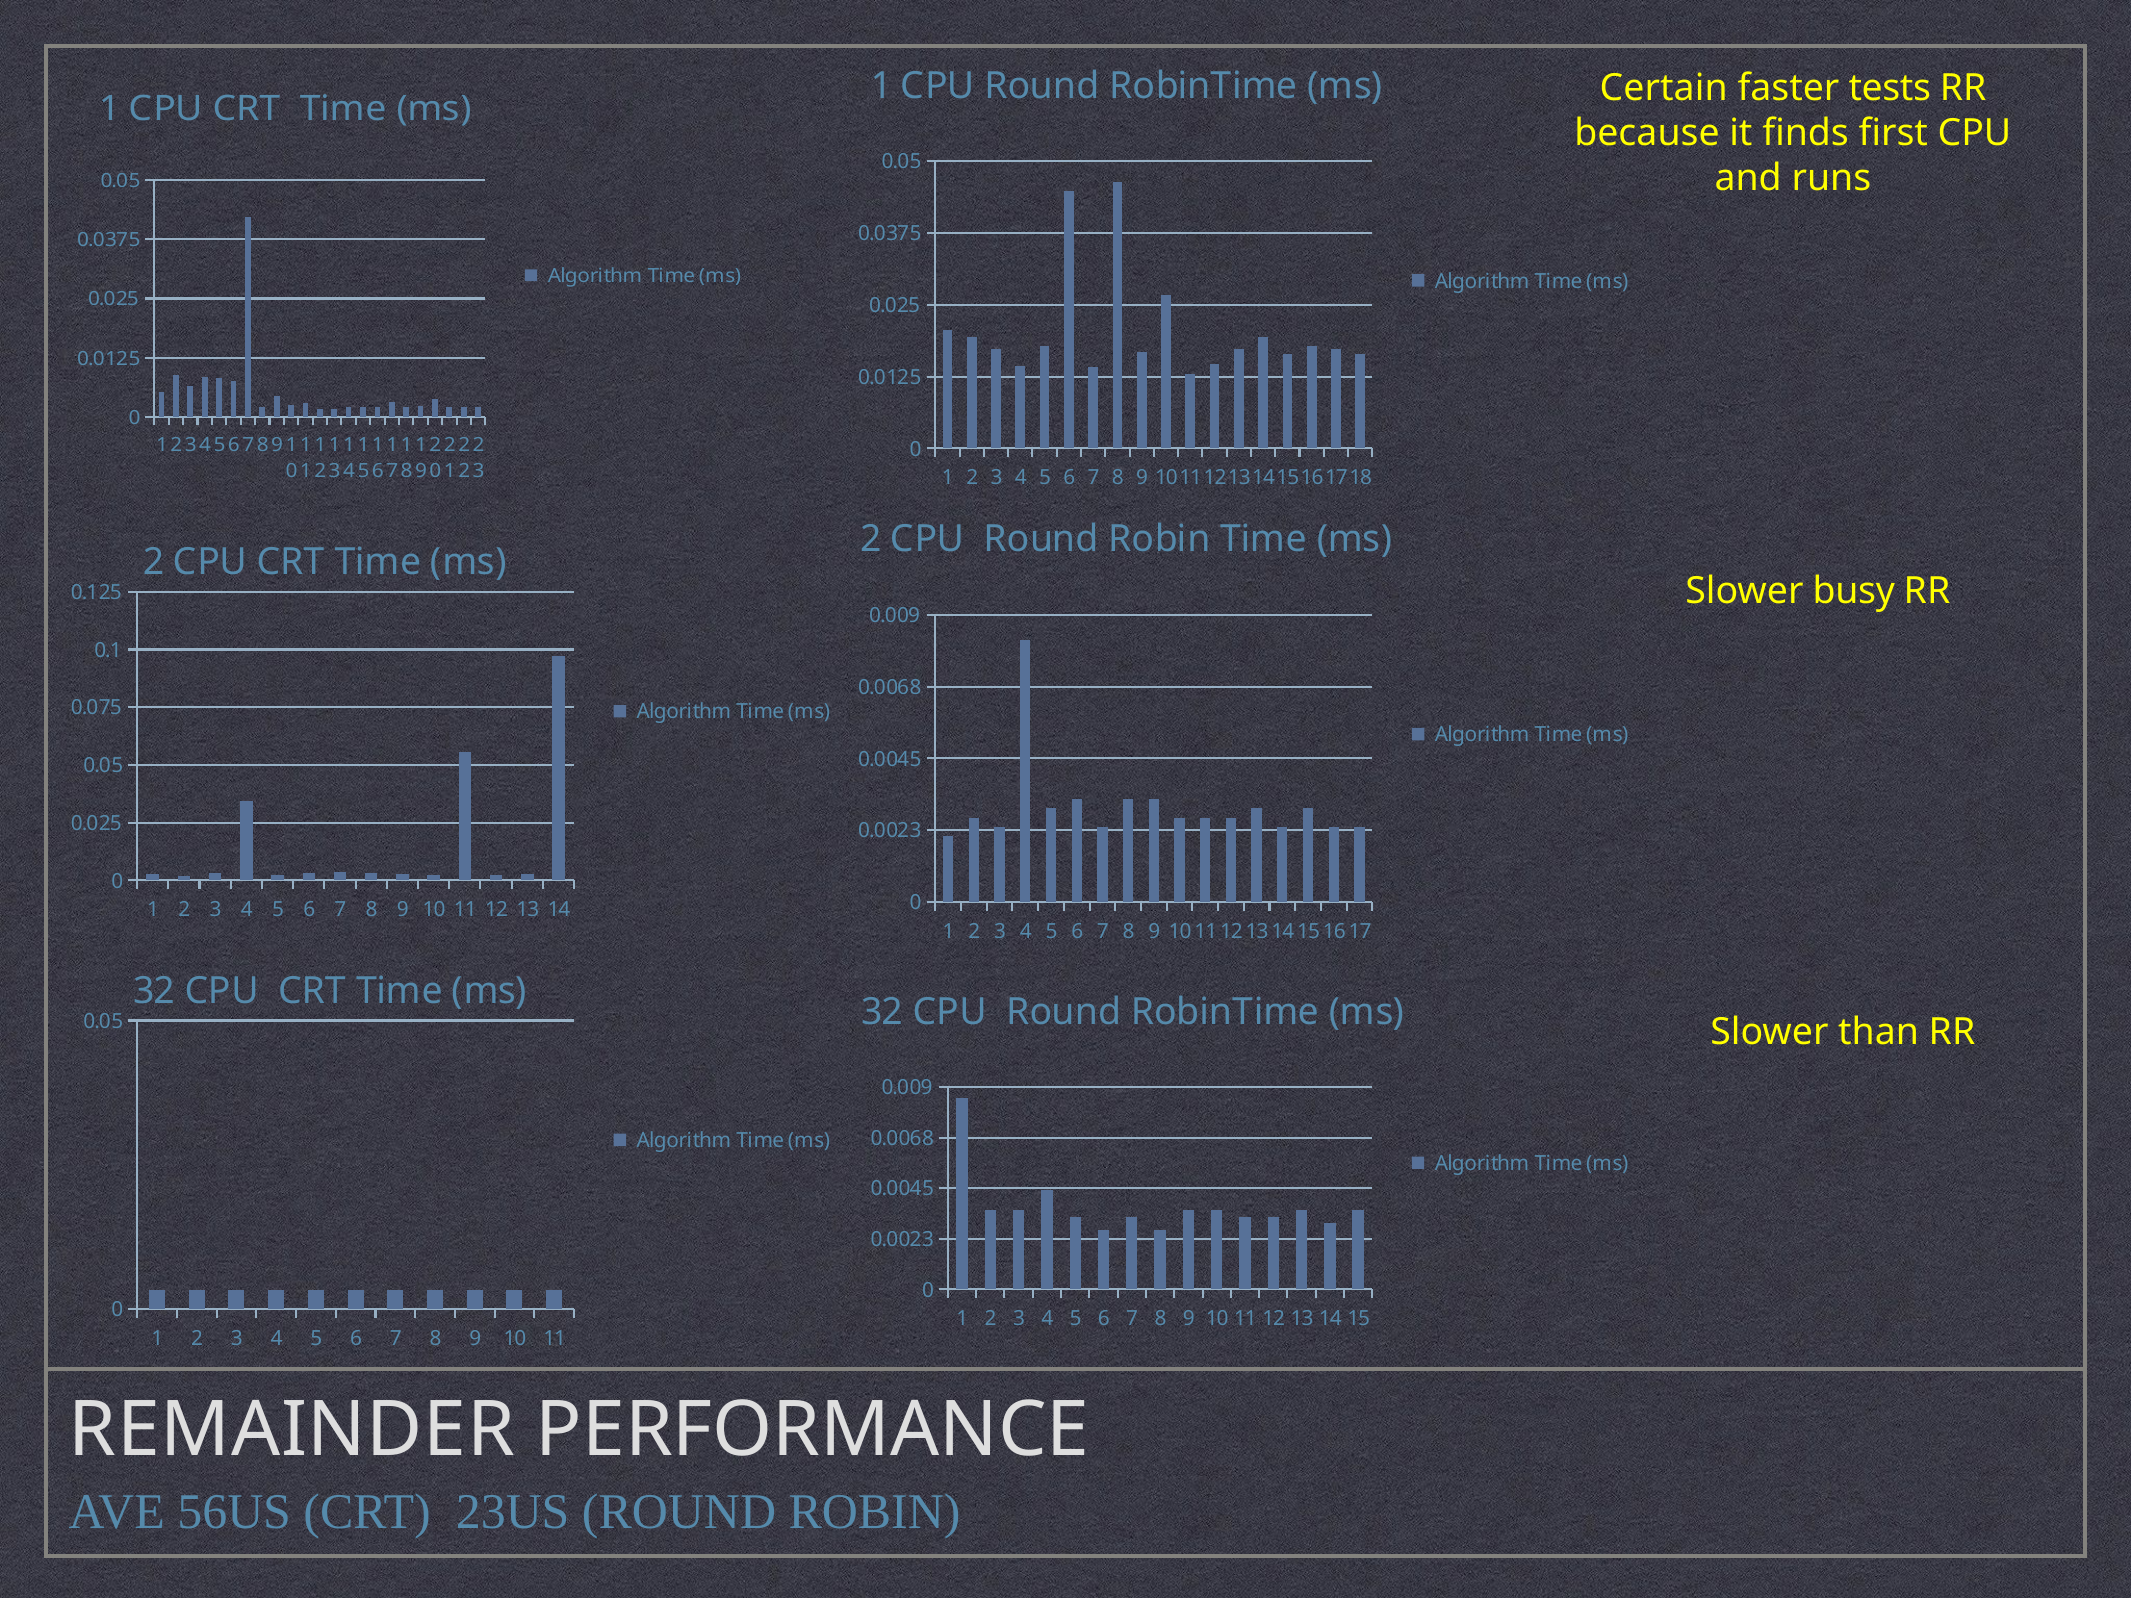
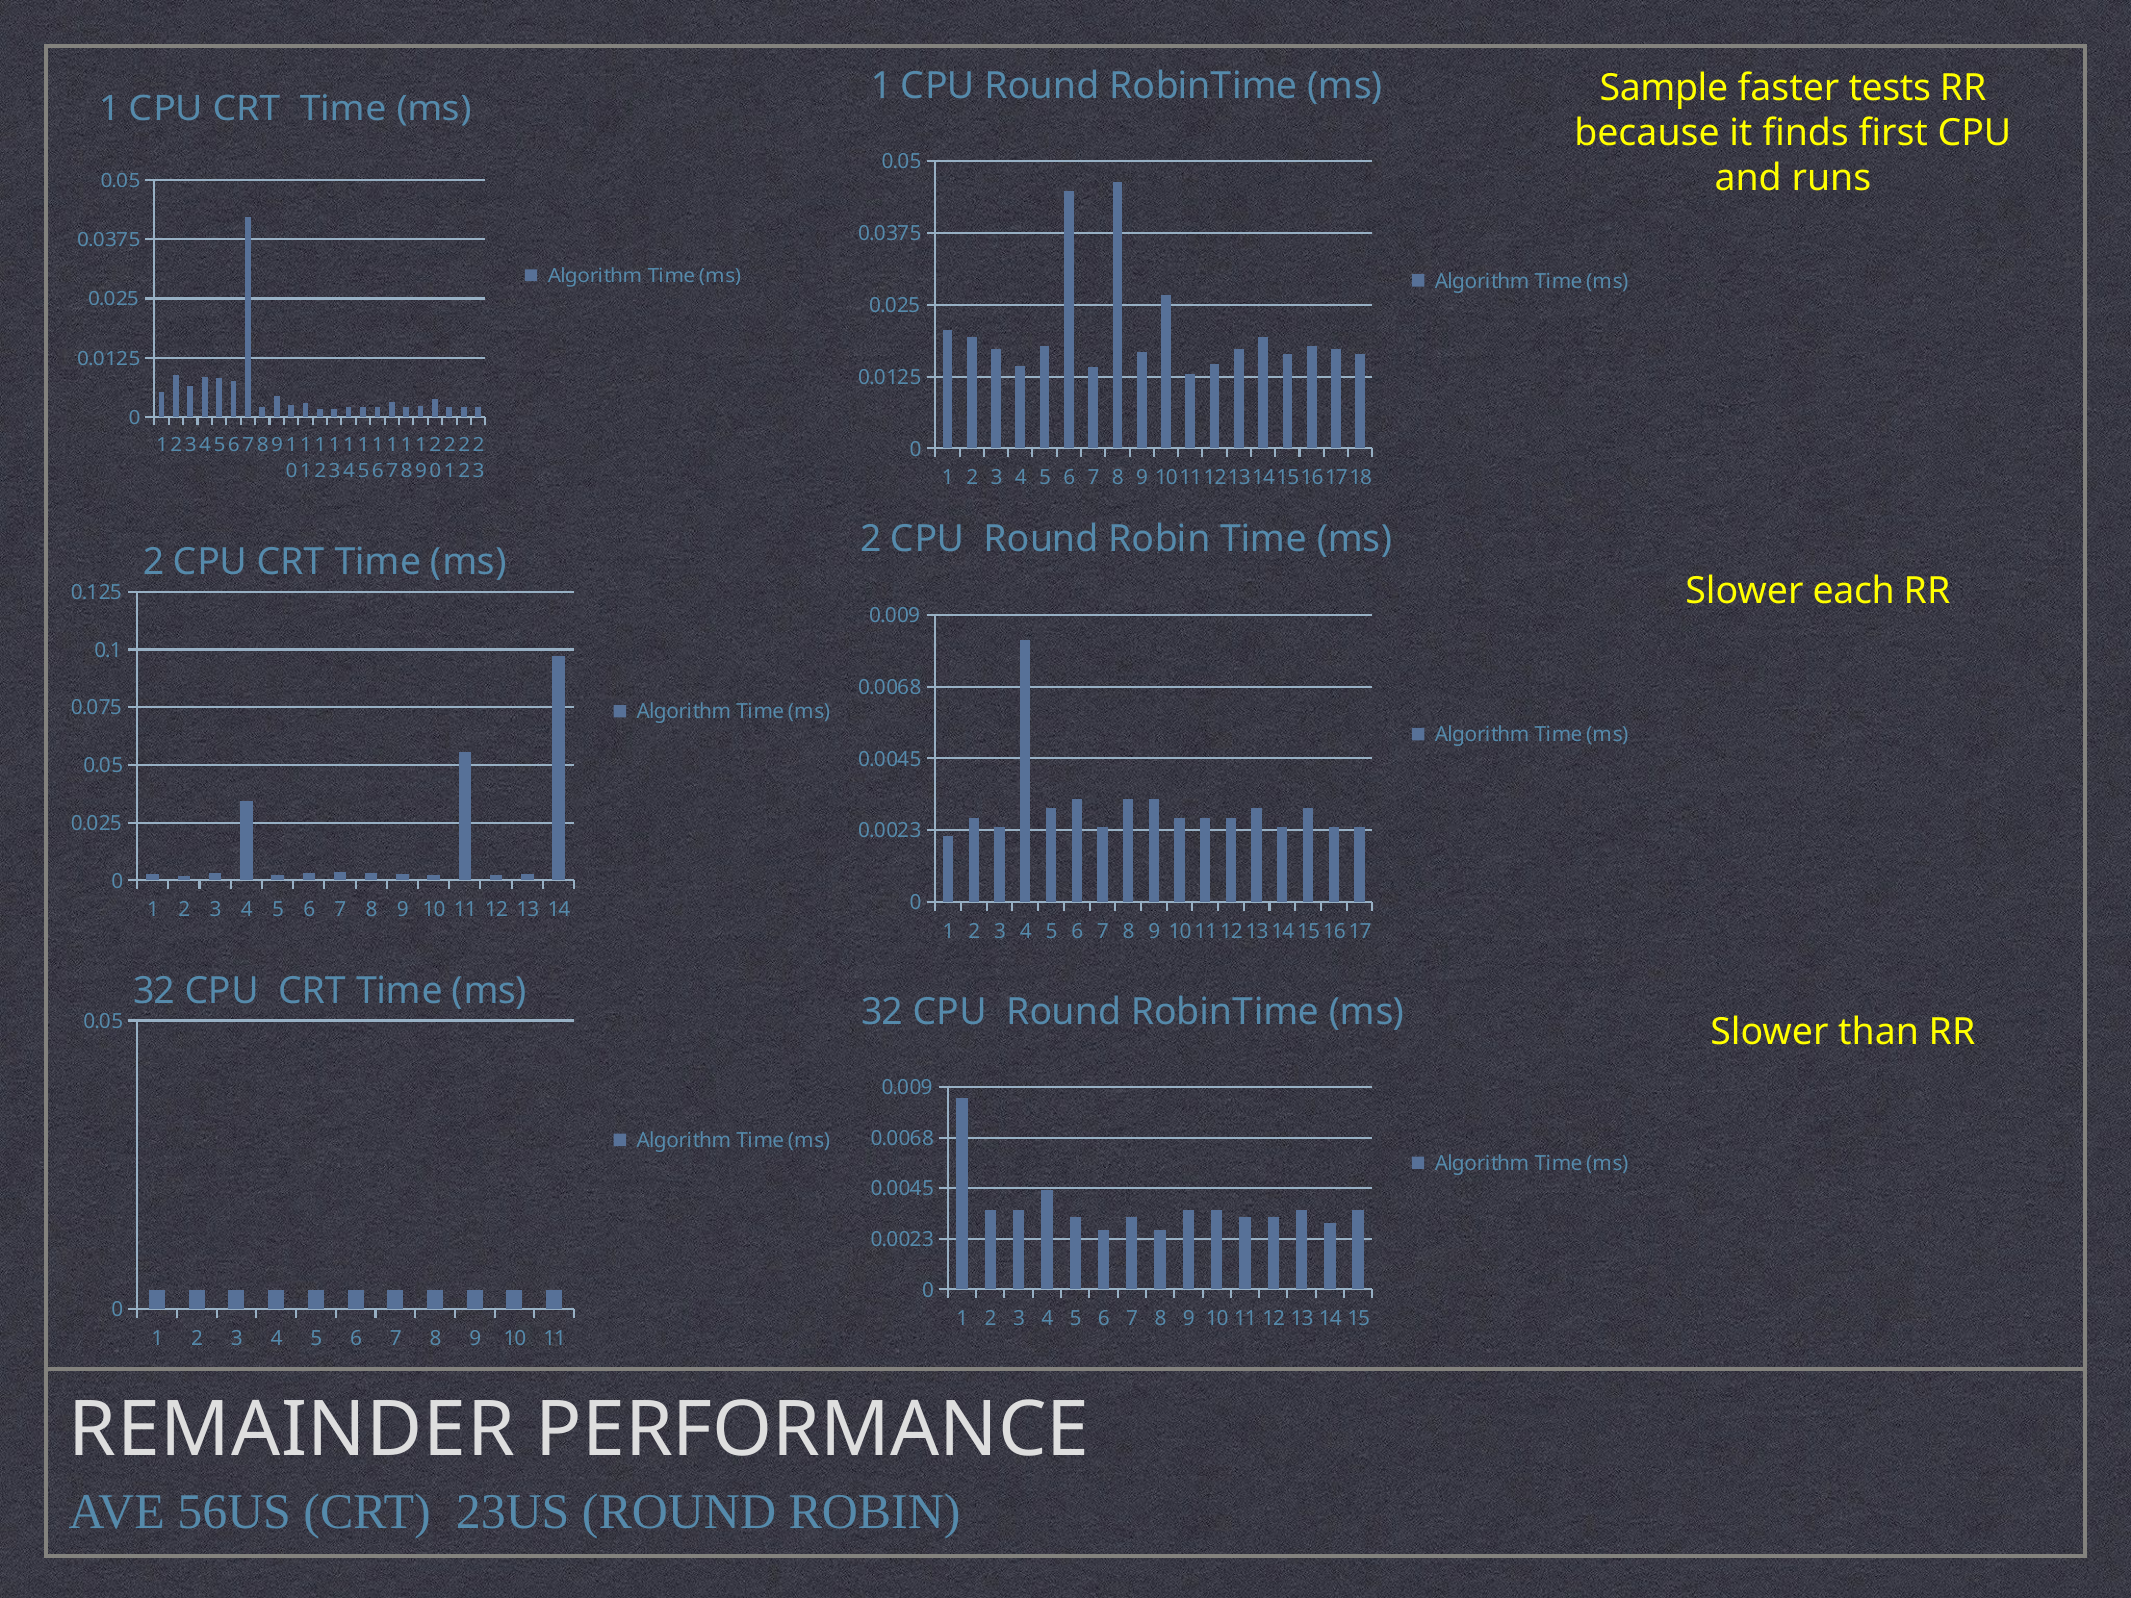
Certain: Certain -> Sample
busy: busy -> each
